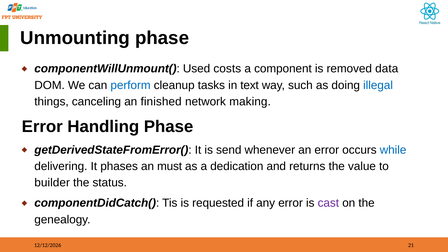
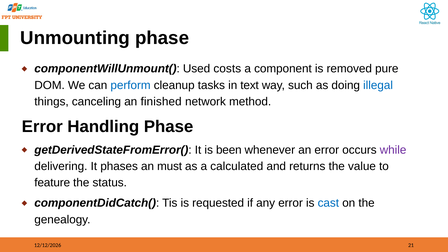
data: data -> pure
making: making -> method
send: send -> been
while colour: blue -> purple
dedication: dedication -> calculated
builder: builder -> feature
cast colour: purple -> blue
